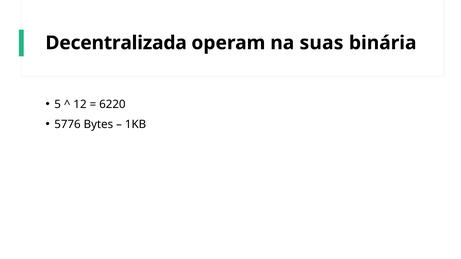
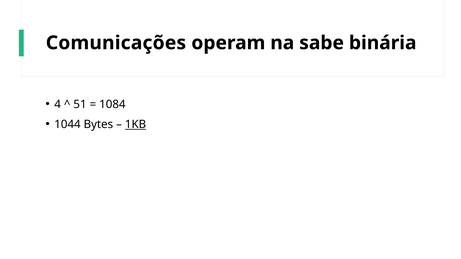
Decentralizada: Decentralizada -> Comunicações
suas: suas -> sabe
5: 5 -> 4
12: 12 -> 51
6220: 6220 -> 1084
5776: 5776 -> 1044
1KB underline: none -> present
